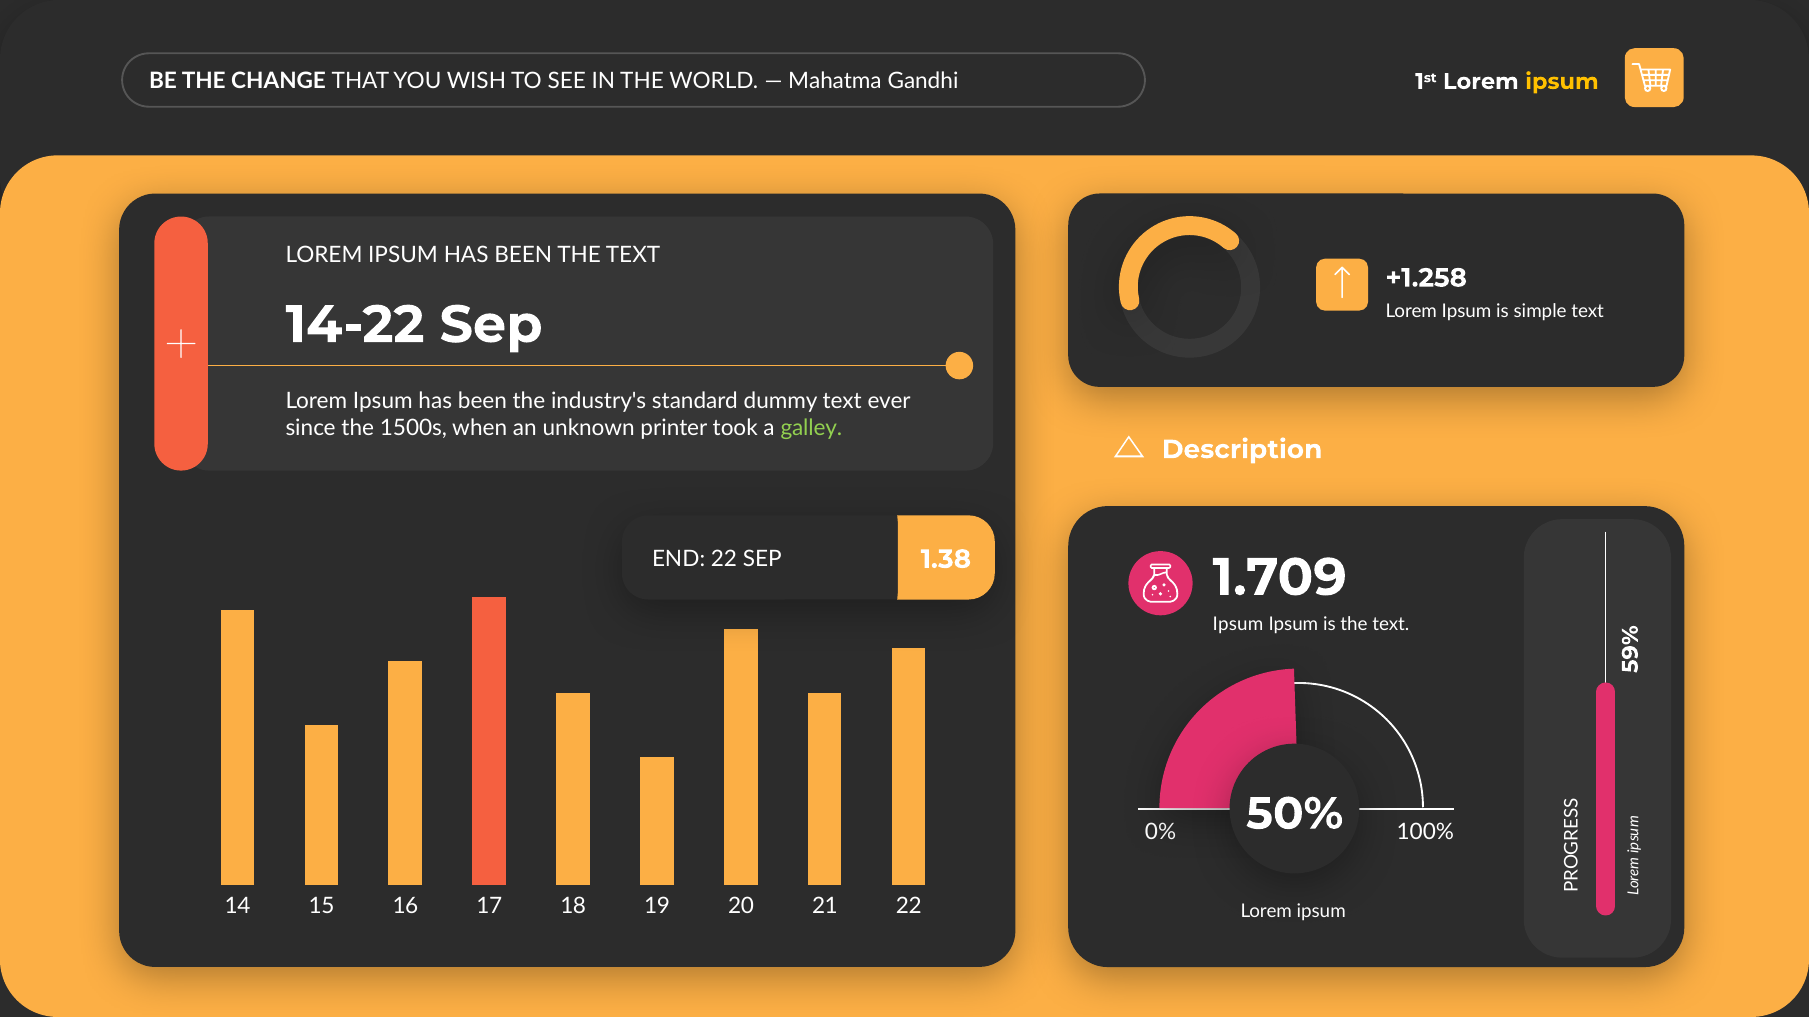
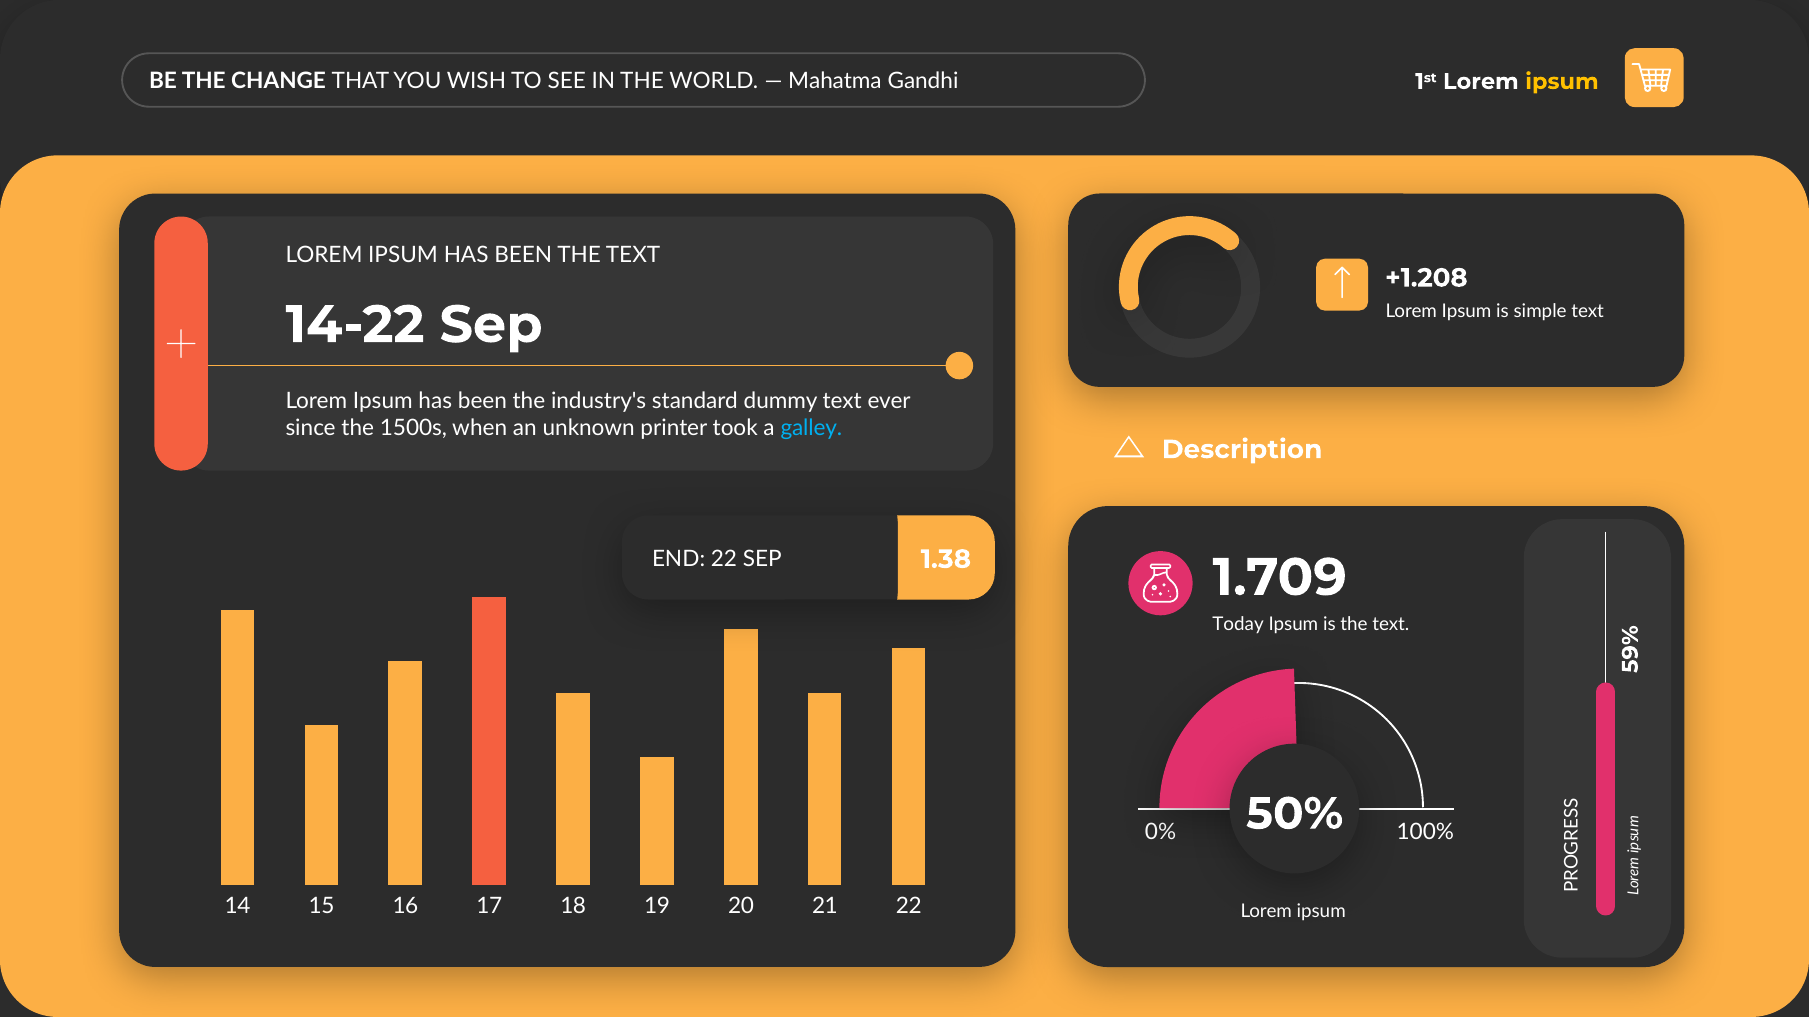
+1.258: +1.258 -> +1.208
galley colour: light green -> light blue
Ipsum at (1238, 625): Ipsum -> Today
